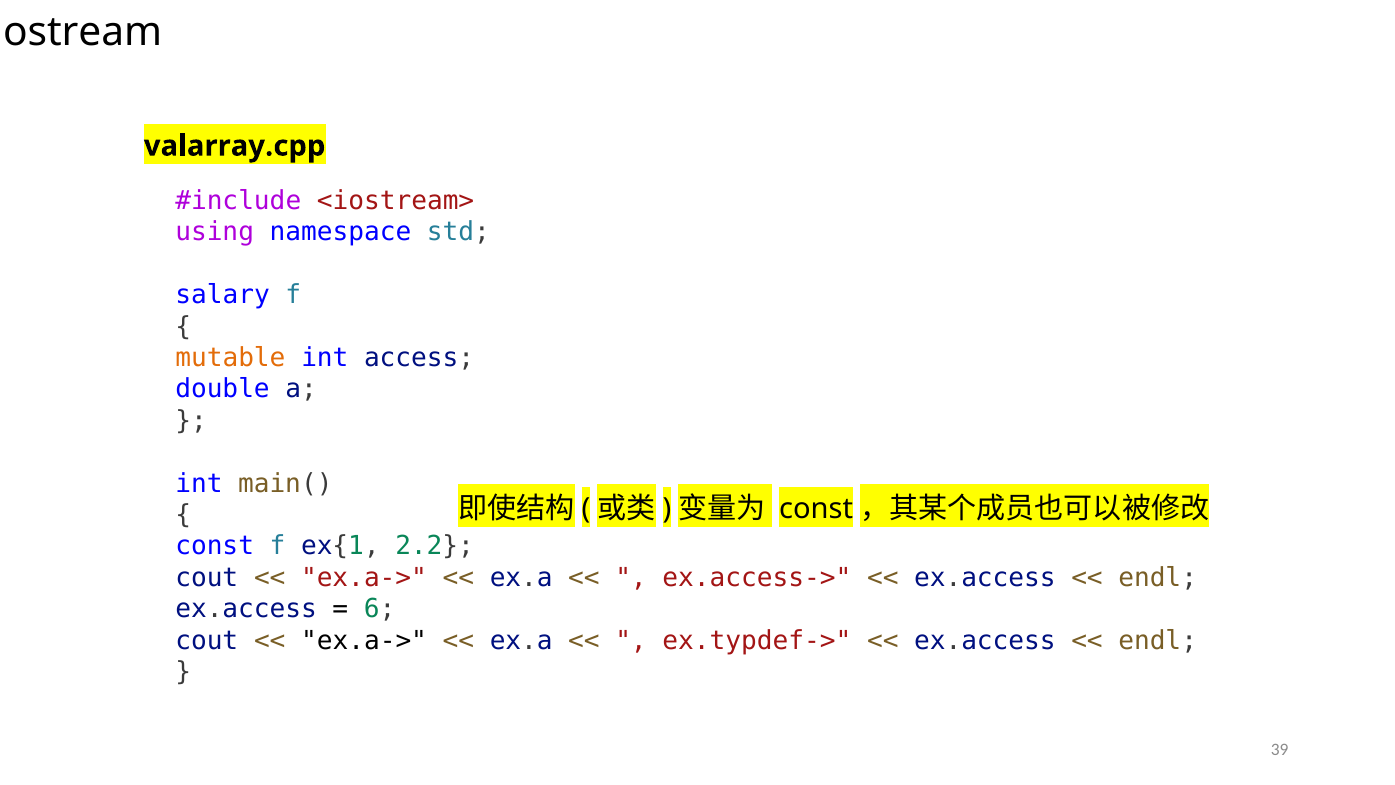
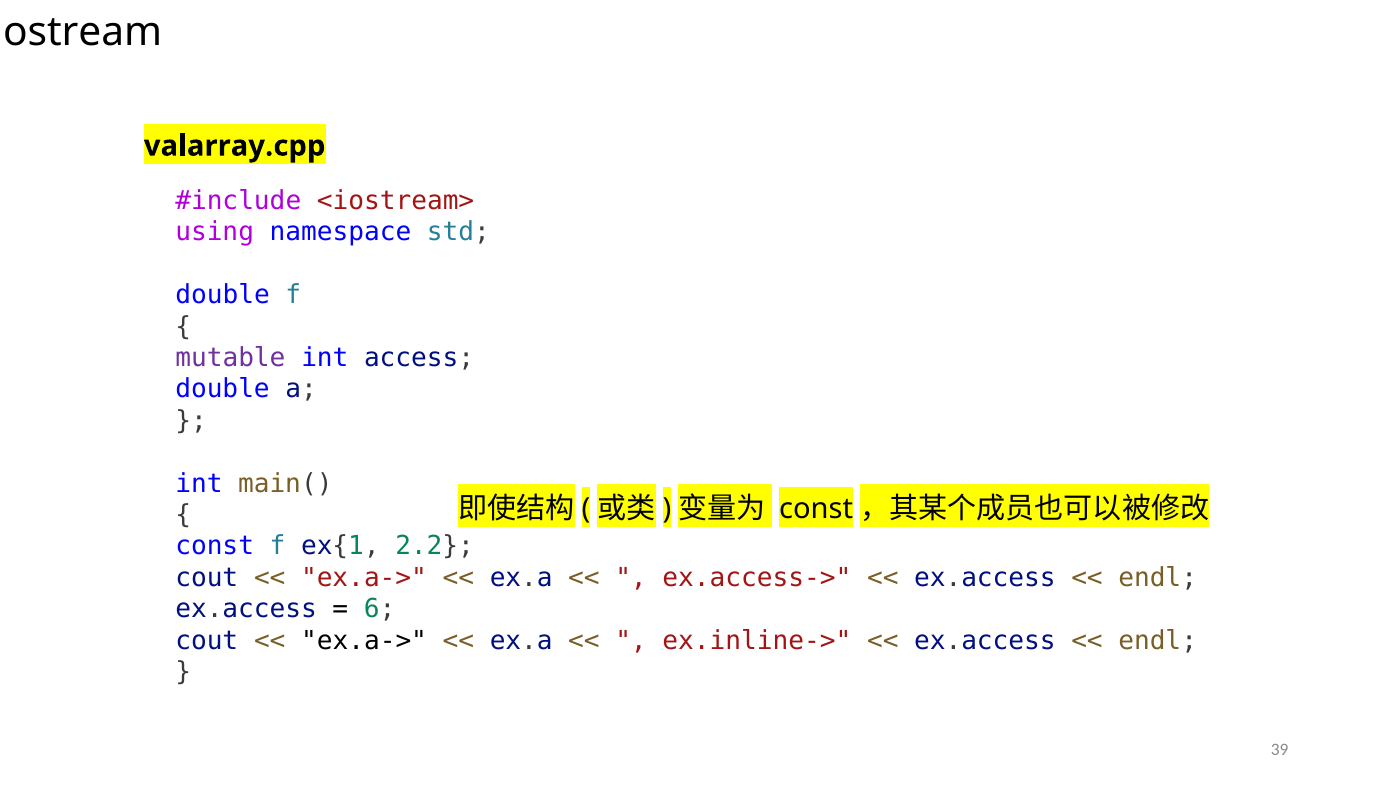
salary at (223, 295): salary -> double
mutable colour: orange -> purple
ex.typdef->: ex.typdef-> -> ex.inline->
